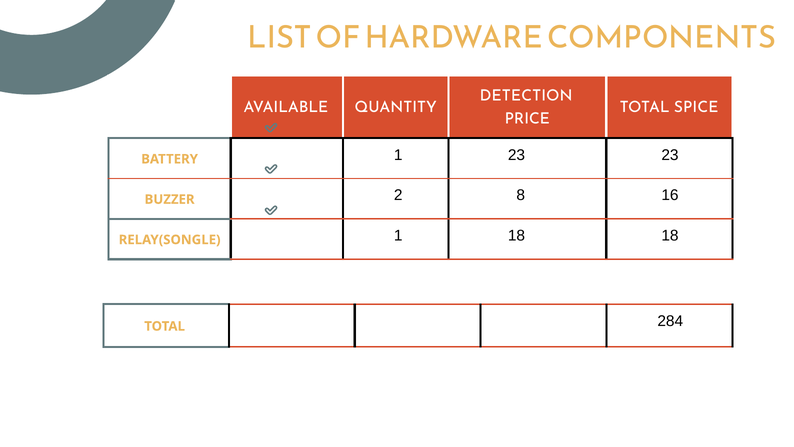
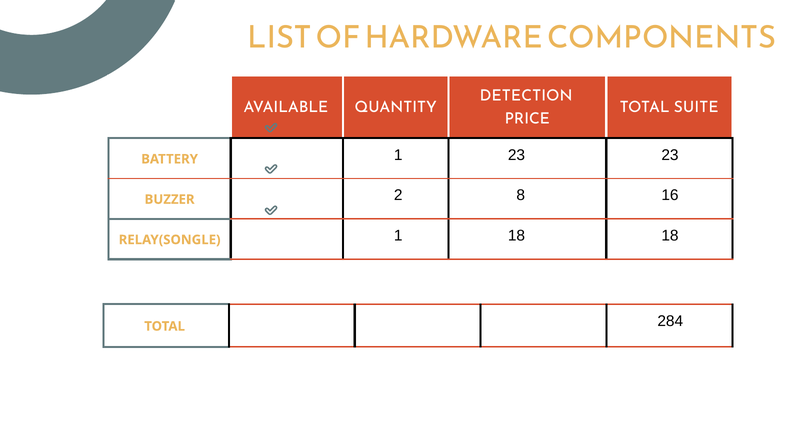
SPICE: SPICE -> SUITE
